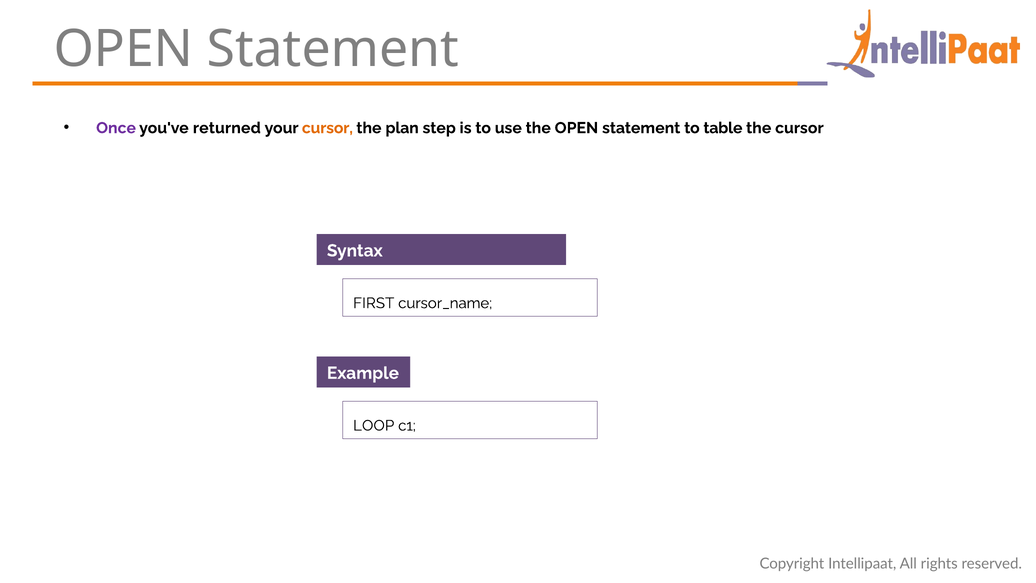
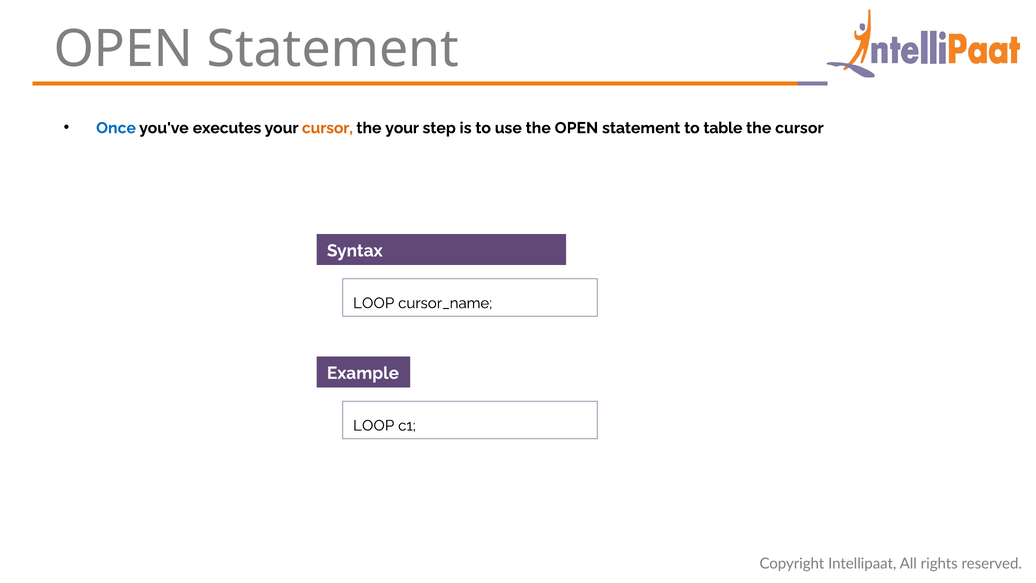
Once colour: purple -> blue
returned: returned -> executes
the plan: plan -> your
FIRST at (374, 303): FIRST -> LOOP
